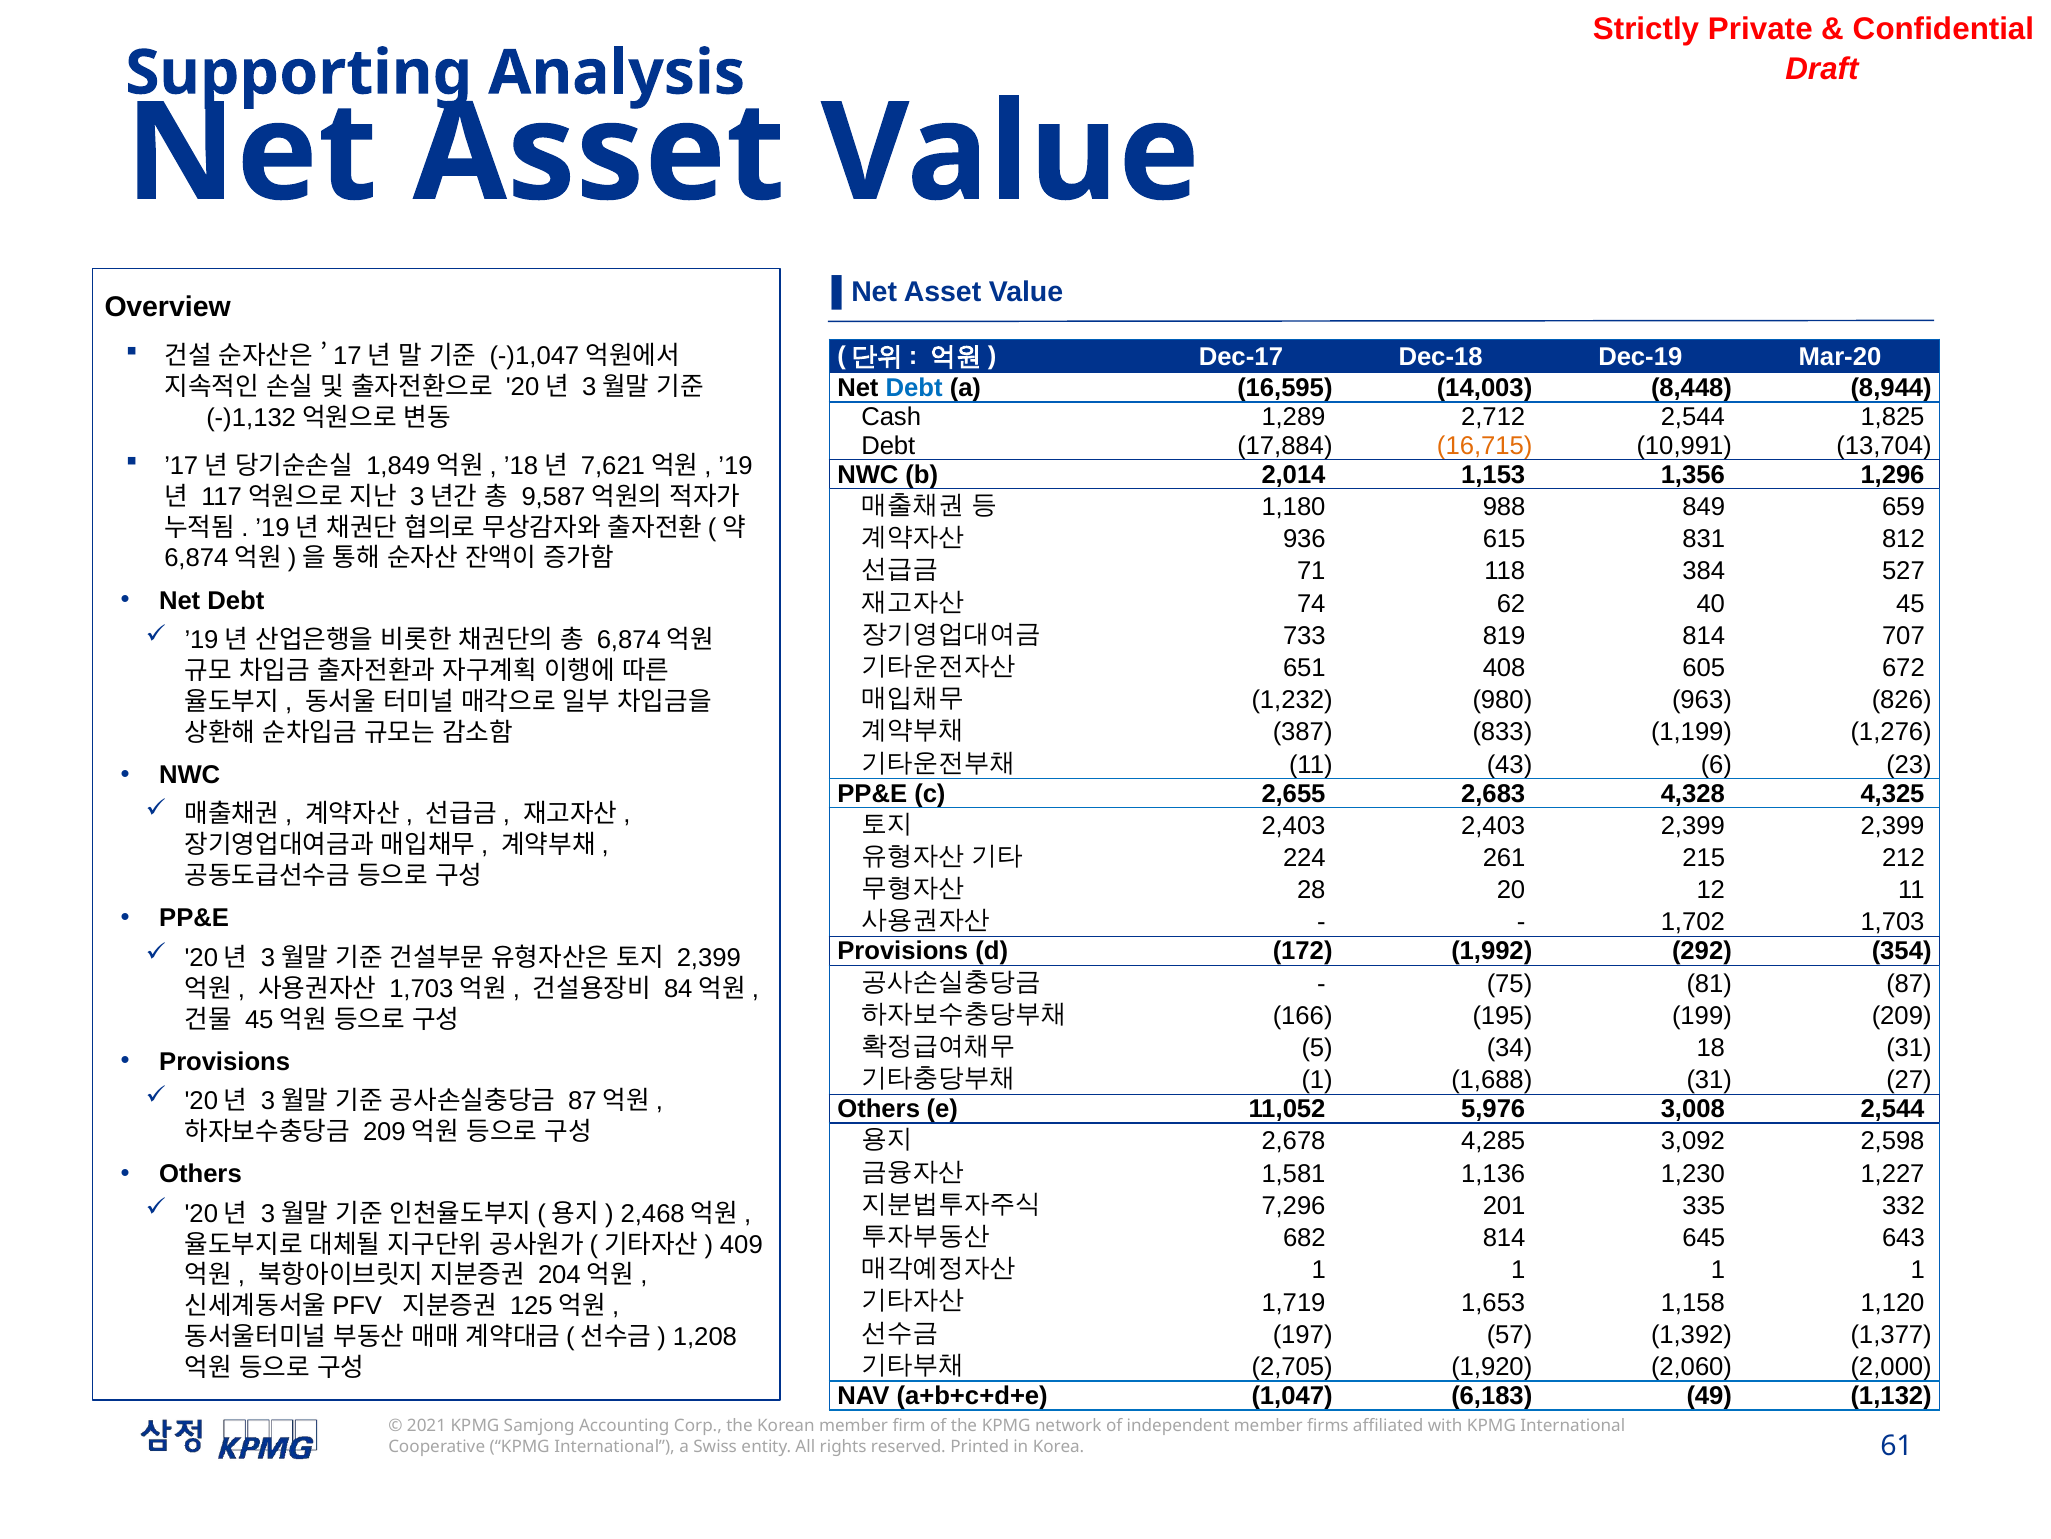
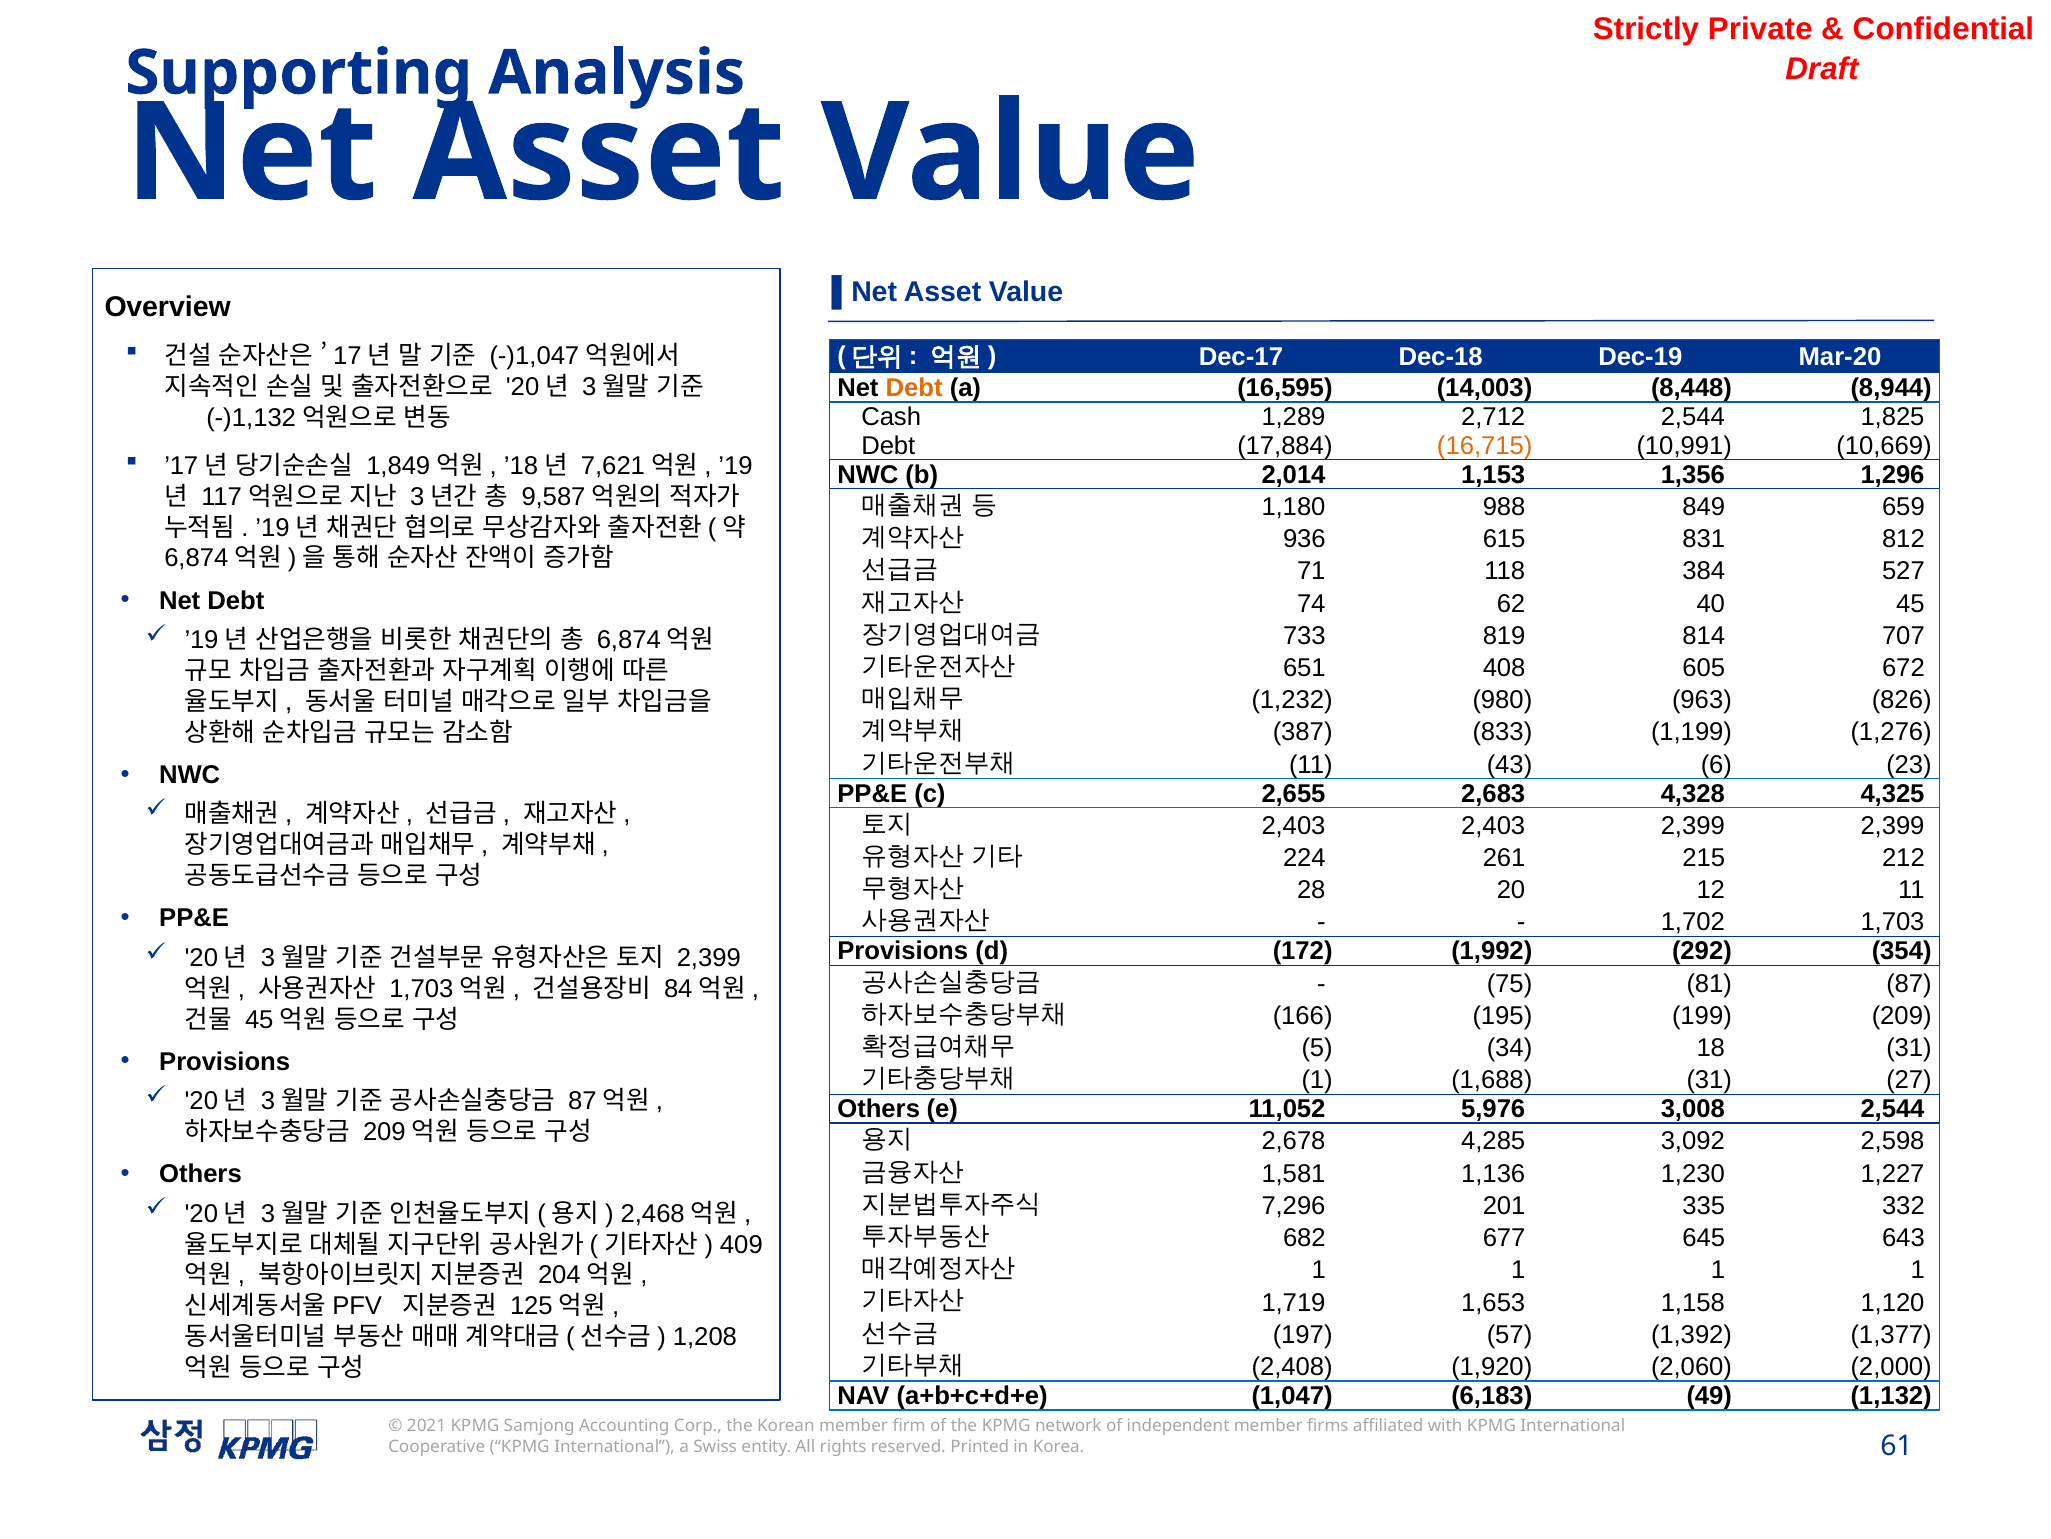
Debt at (914, 388) colour: blue -> orange
13,704: 13,704 -> 10,669
682 814: 814 -> 677
2,705: 2,705 -> 2,408
